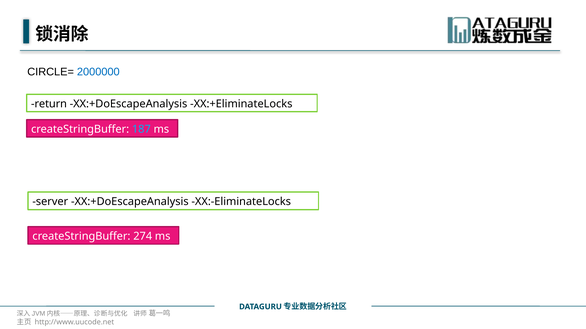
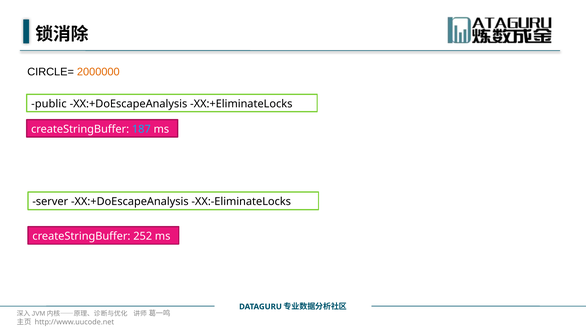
2000000 colour: blue -> orange
return: return -> public
274: 274 -> 252
